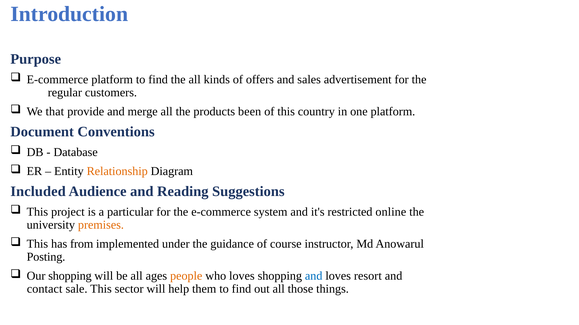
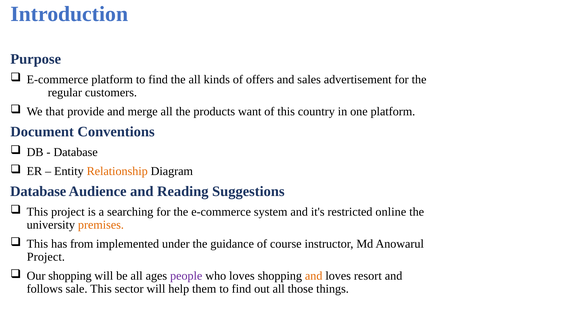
been: been -> want
Included at (38, 192): Included -> Database
particular: particular -> searching
Posting at (46, 257): Posting -> Project
people colour: orange -> purple
and at (314, 276) colour: blue -> orange
contact: contact -> follows
